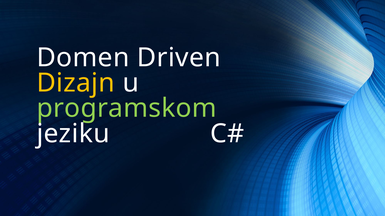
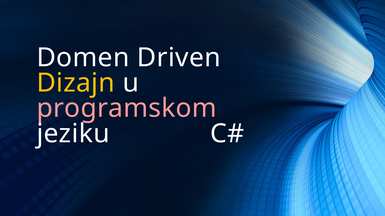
programskom colour: light green -> pink
